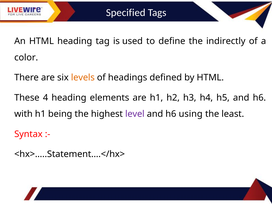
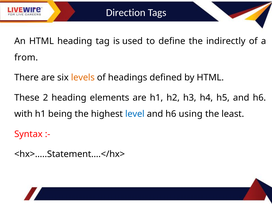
Specified: Specified -> Direction
color: color -> from
4: 4 -> 2
level colour: purple -> blue
